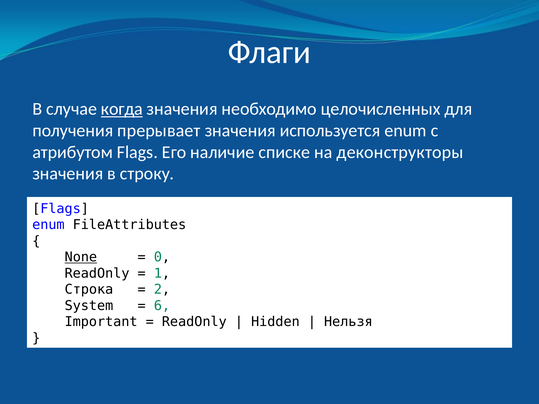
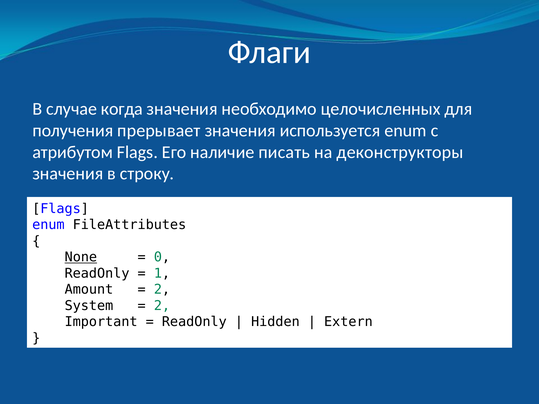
когда underline: present -> none
списке: списке -> писать
Строка: Строка -> Amount
6 at (162, 306): 6 -> 2
Нельзя: Нельзя -> Extern
